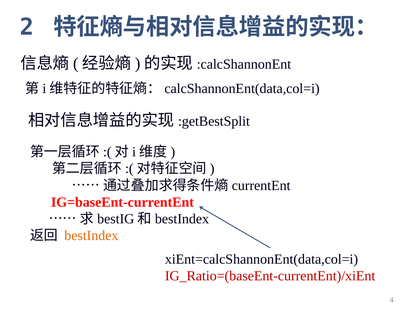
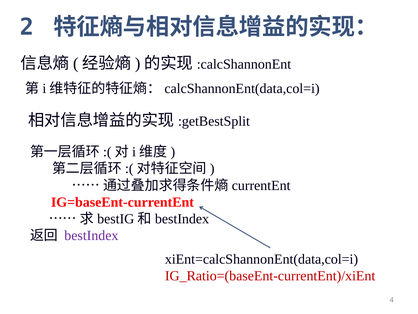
bestIndex colour: orange -> purple
